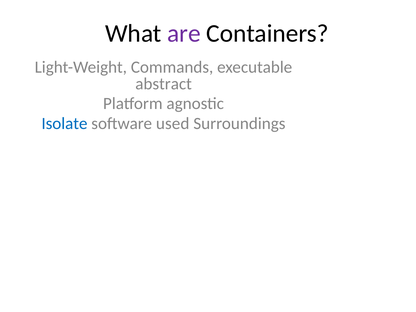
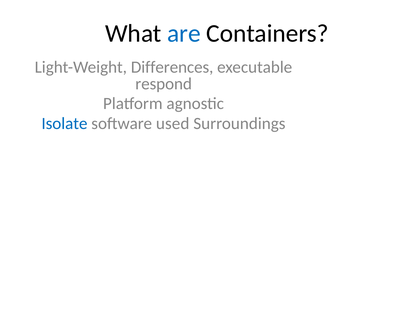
are colour: purple -> blue
Commands: Commands -> Differences
abstract: abstract -> respond
